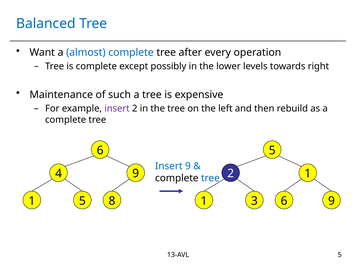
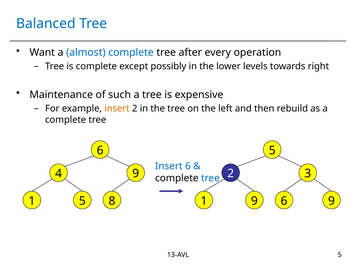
insert at (117, 108) colour: purple -> orange
Insert 9: 9 -> 6
2 1: 1 -> 3
1 3: 3 -> 9
